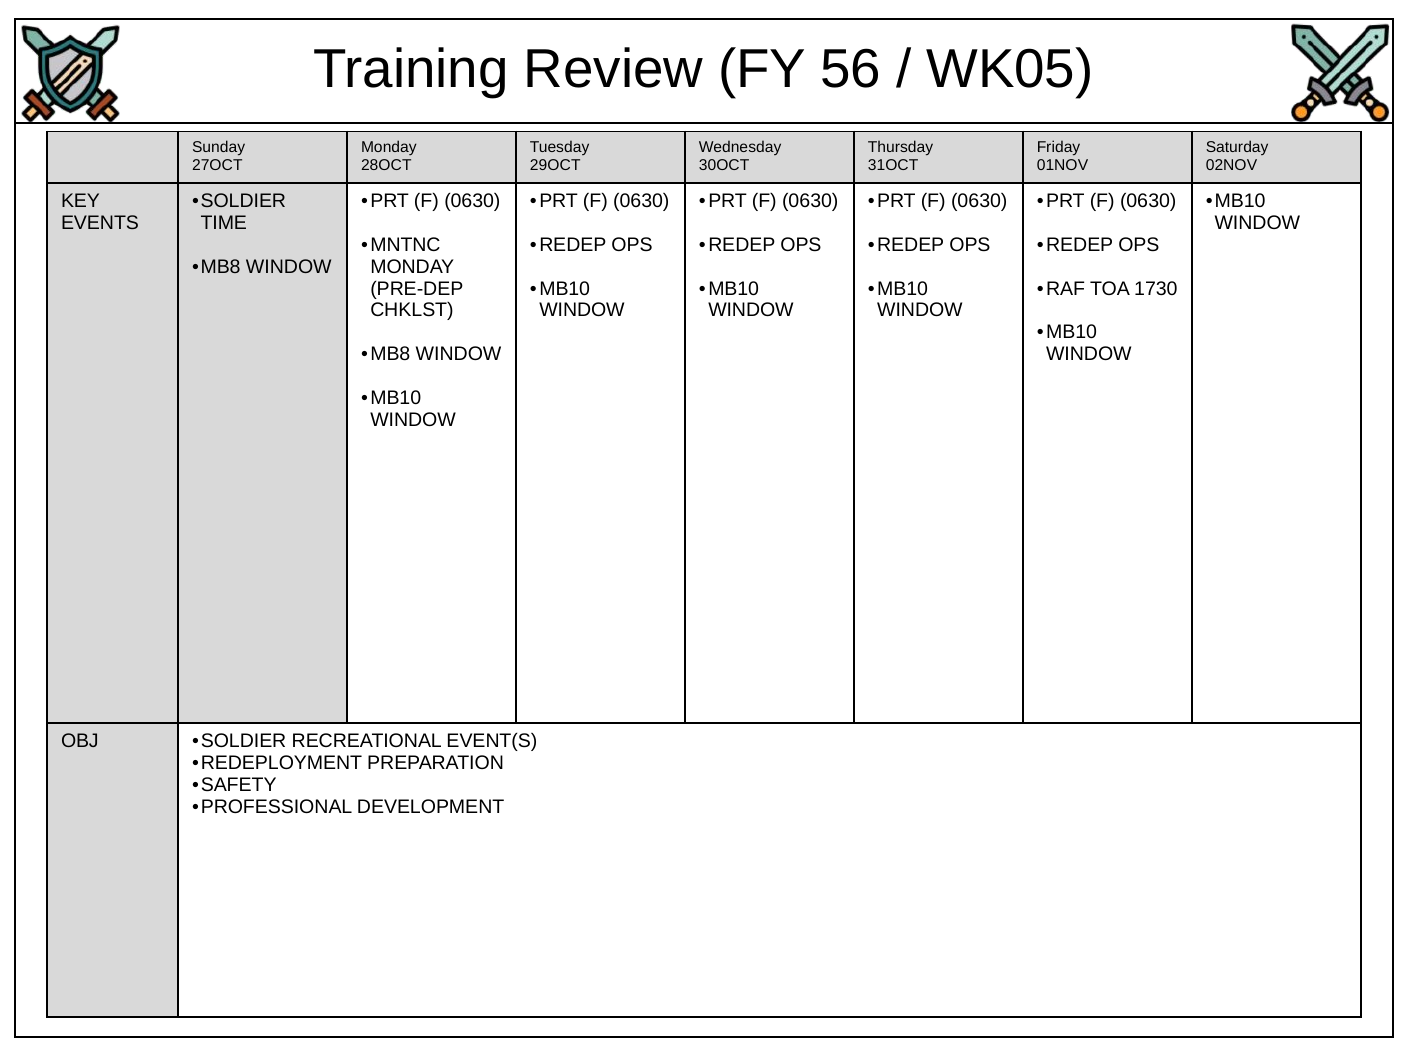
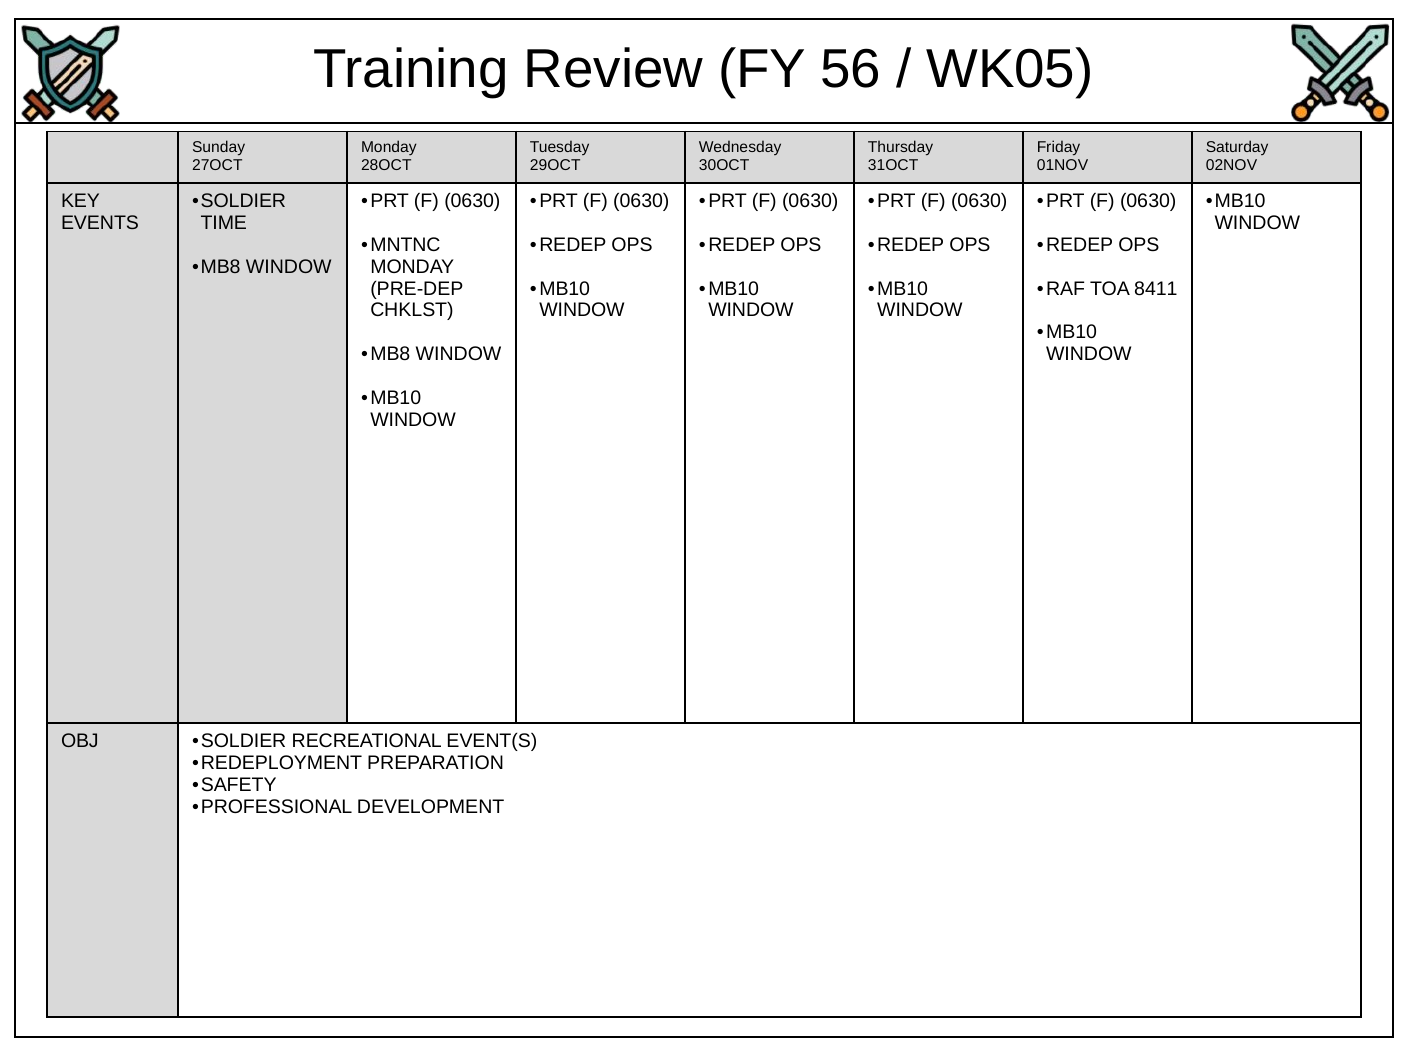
1730: 1730 -> 8411
